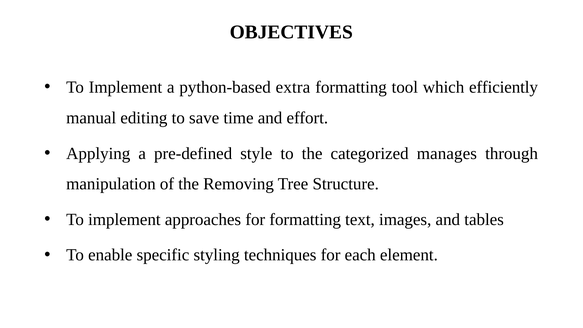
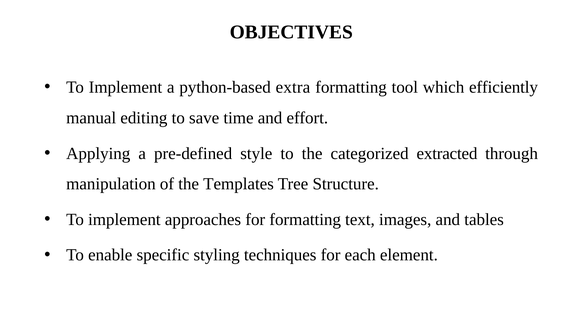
manages: manages -> extracted
Removing: Removing -> Templates
